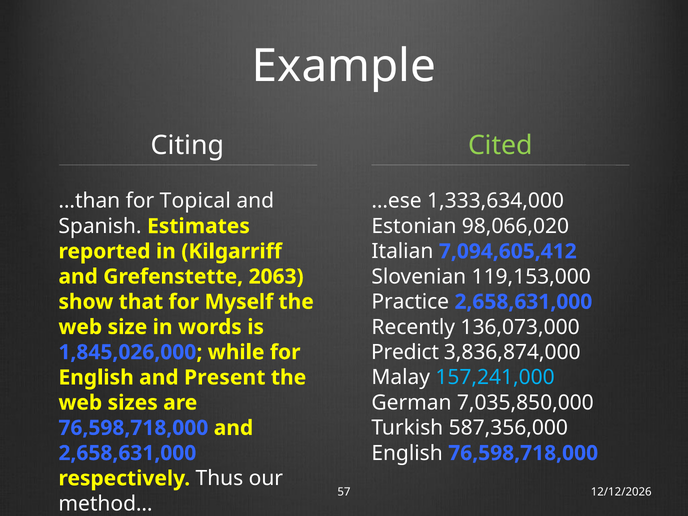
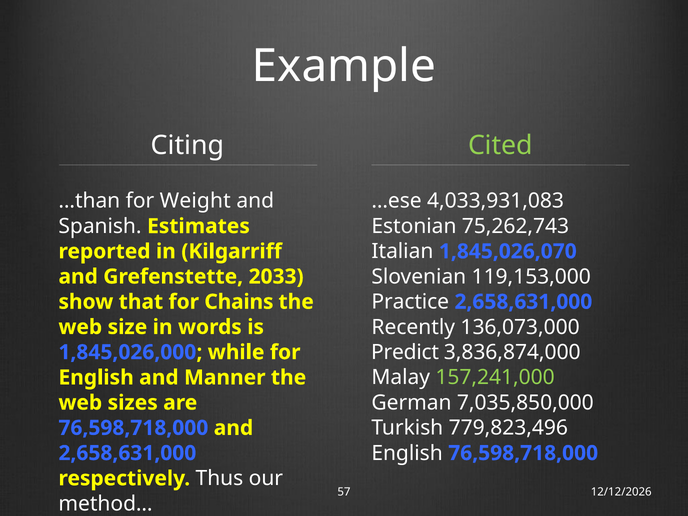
Topical: Topical -> Weight
1,333,634,000: 1,333,634,000 -> 4,033,931,083
98,066,020: 98,066,020 -> 75,262,743
7,094,605,412: 7,094,605,412 -> 1,845,026,070
2063: 2063 -> 2033
Myself: Myself -> Chains
157,241,000 colour: light blue -> light green
Present: Present -> Manner
587,356,000: 587,356,000 -> 779,823,496
